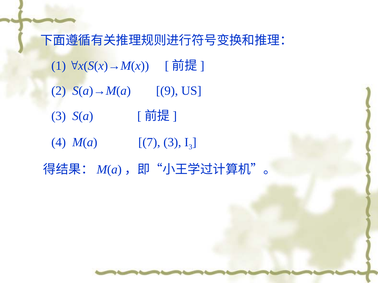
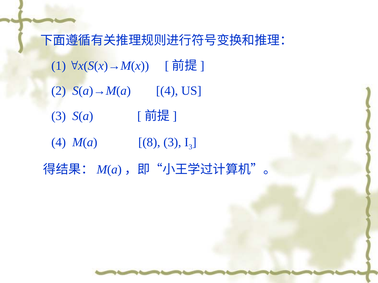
S(a)→M(a 9: 9 -> 4
7: 7 -> 8
